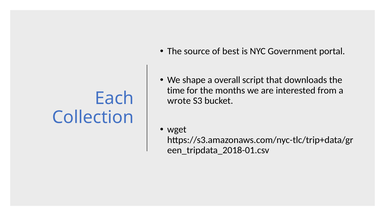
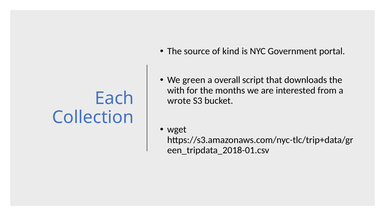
best: best -> kind
shape: shape -> green
time: time -> with
